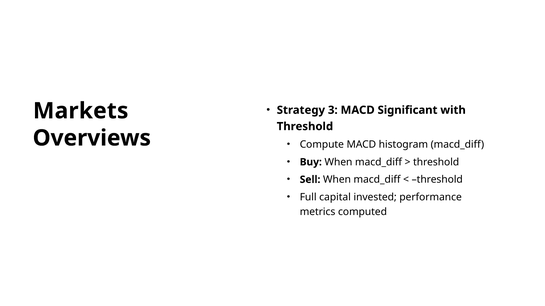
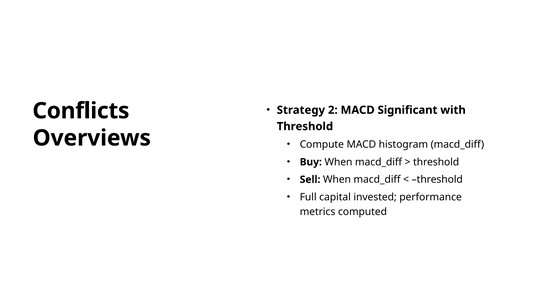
3: 3 -> 2
Markets: Markets -> Conflicts
